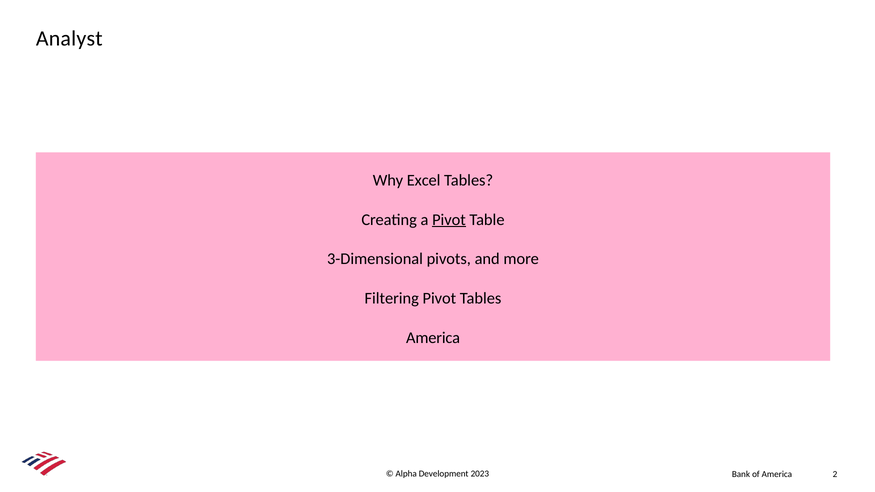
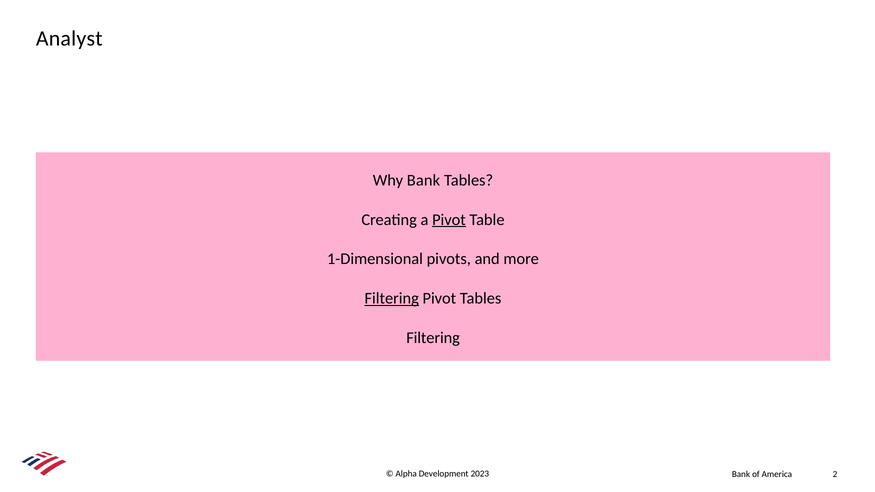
Why Excel: Excel -> Bank
3-Dimensional: 3-Dimensional -> 1-Dimensional
Filtering at (392, 298) underline: none -> present
America at (433, 338): America -> Filtering
